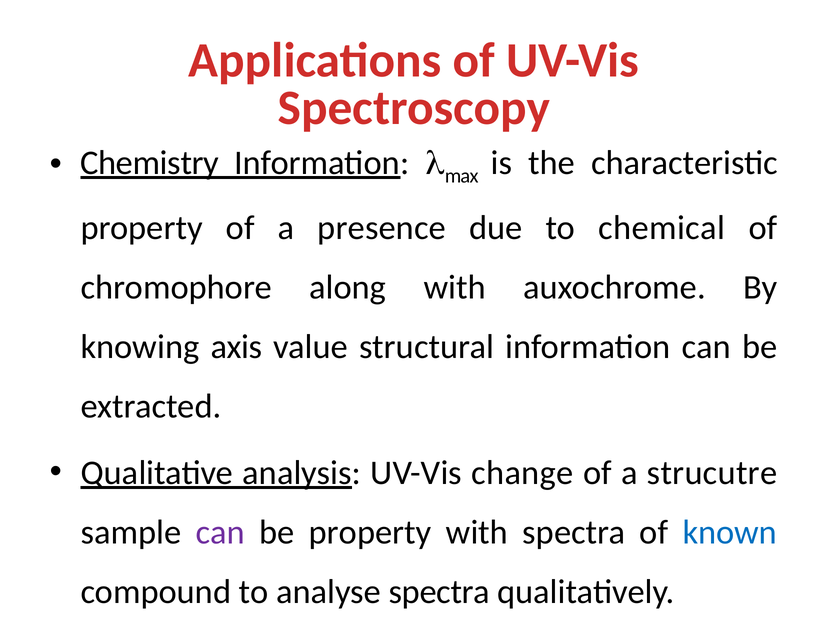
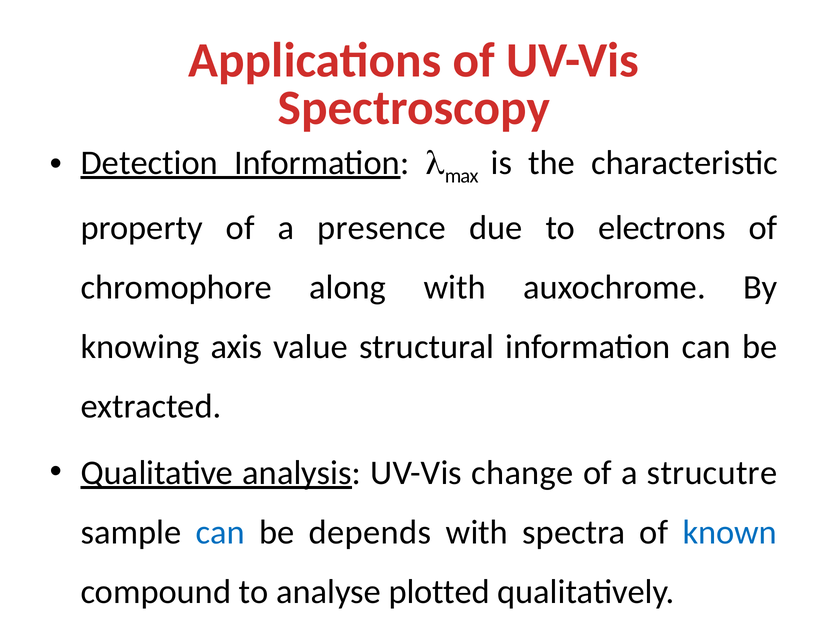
Chemistry: Chemistry -> Detection
chemical: chemical -> electrons
can at (220, 532) colour: purple -> blue
be property: property -> depends
analyse spectra: spectra -> plotted
